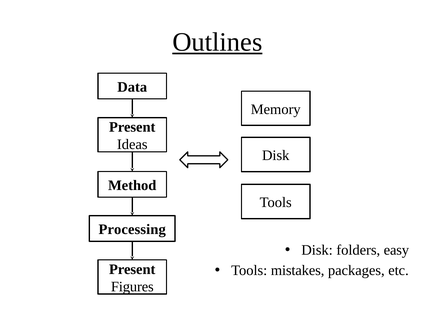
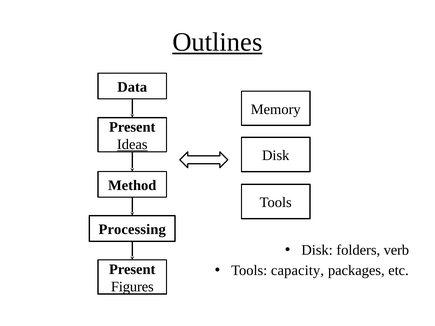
Ideas underline: none -> present
easy: easy -> verb
mistakes: mistakes -> capacity
